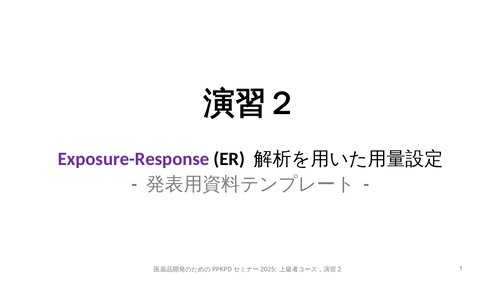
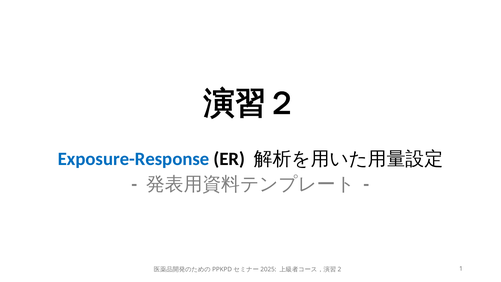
Exposure-Response colour: purple -> blue
